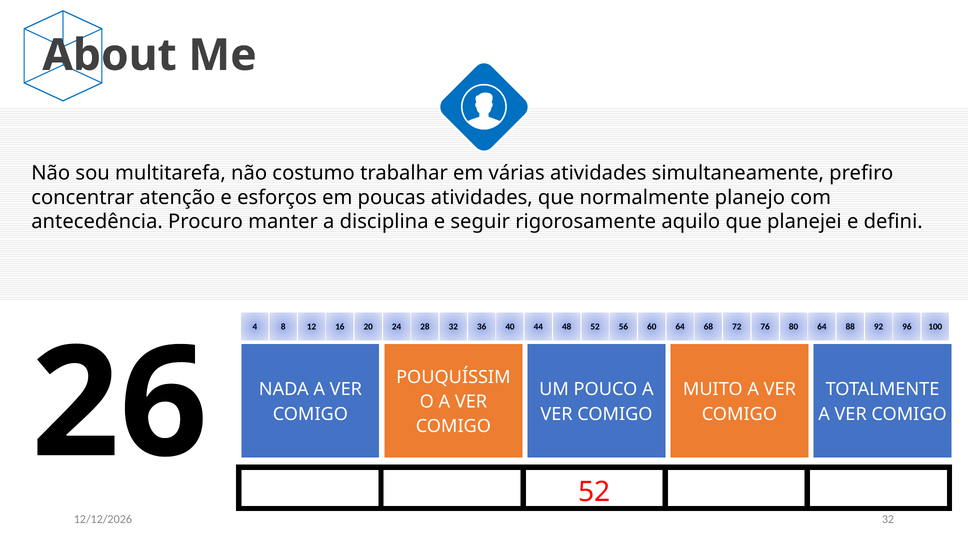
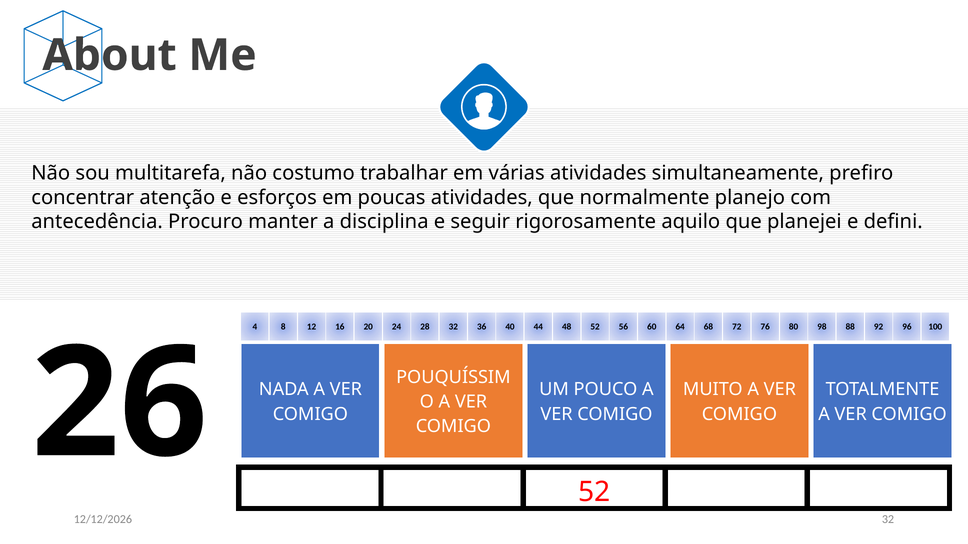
80 64: 64 -> 98
